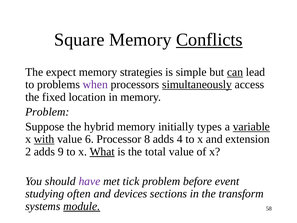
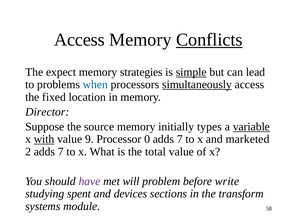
Square at (79, 40): Square -> Access
simple underline: none -> present
can underline: present -> none
when colour: purple -> blue
Problem at (47, 112): Problem -> Director
hybrid: hybrid -> source
6: 6 -> 9
8: 8 -> 0
4 at (180, 139): 4 -> 7
extension: extension -> marketed
2 adds 9: 9 -> 7
What underline: present -> none
tick: tick -> will
event: event -> write
often: often -> spent
module underline: present -> none
